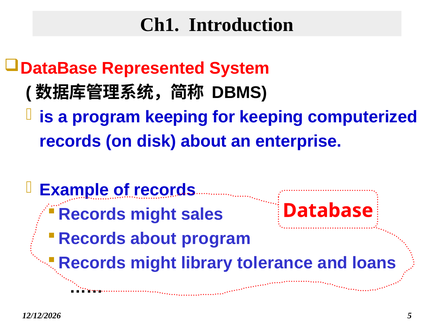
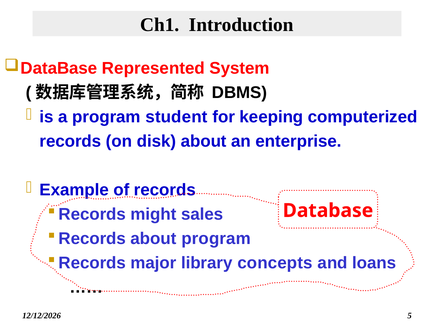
program keeping: keeping -> student
might at (153, 263): might -> major
tolerance: tolerance -> concepts
